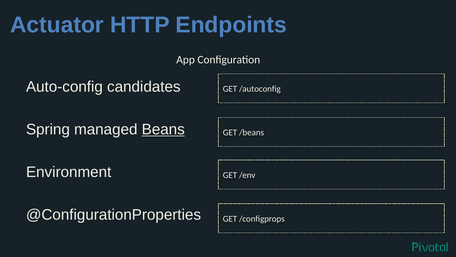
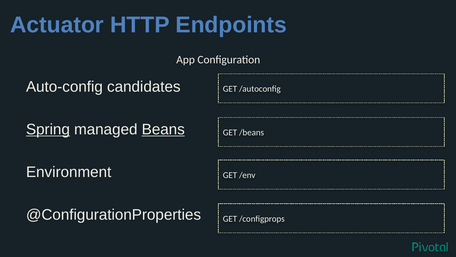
Spring underline: none -> present
